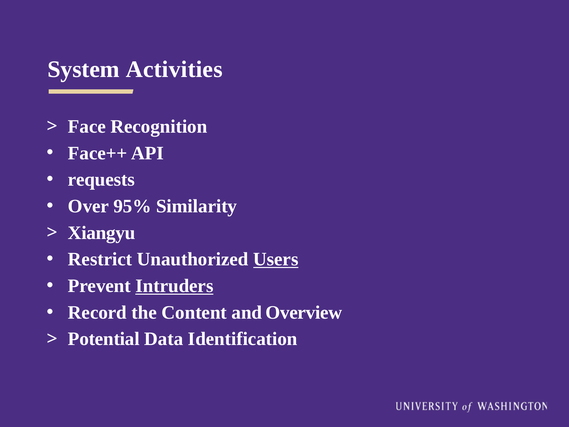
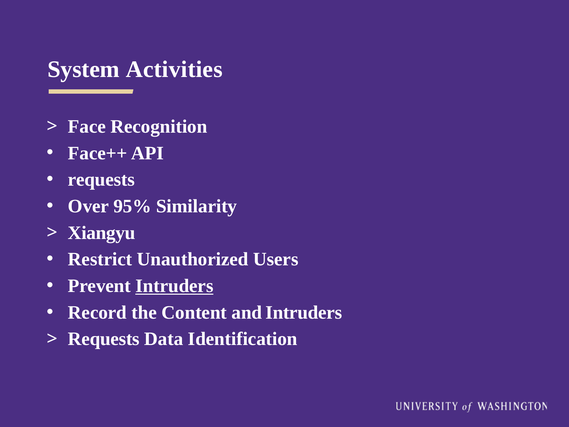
Users underline: present -> none
and Overview: Overview -> Intruders
Potential at (104, 339): Potential -> Requests
